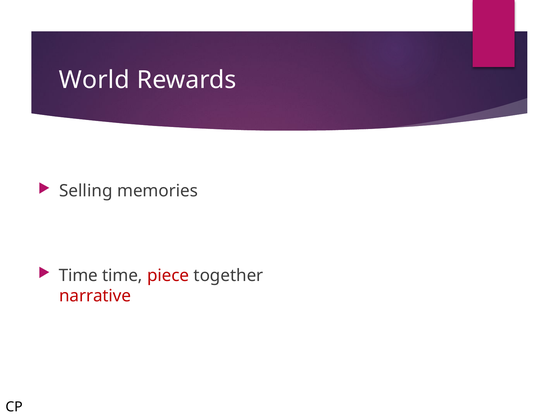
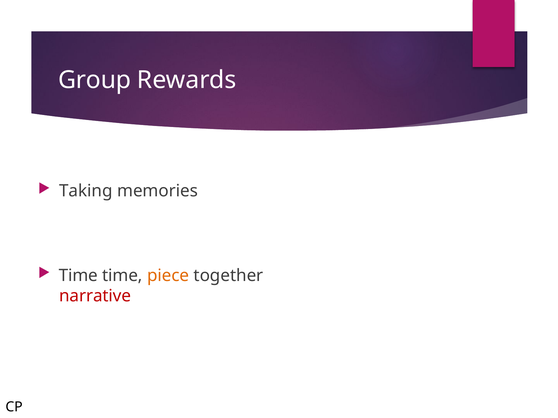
World: World -> Group
Selling: Selling -> Taking
piece colour: red -> orange
